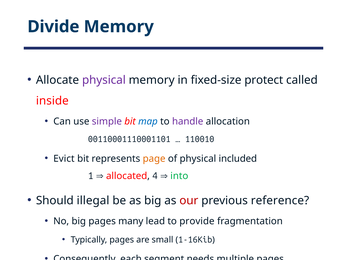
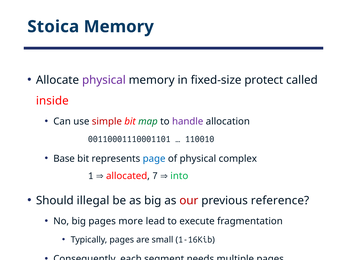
Divide: Divide -> Stoica
simple colour: purple -> red
map colour: blue -> green
Evict: Evict -> Base
page colour: orange -> blue
included: included -> complex
4: 4 -> 7
many: many -> more
provide: provide -> execute
